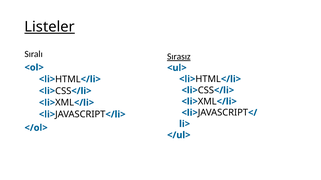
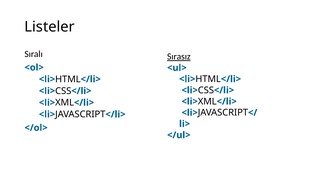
Listeler underline: present -> none
